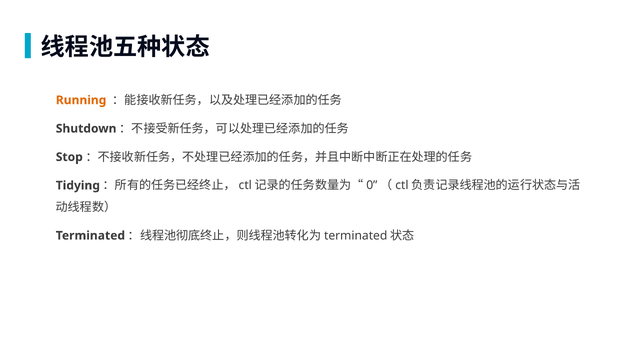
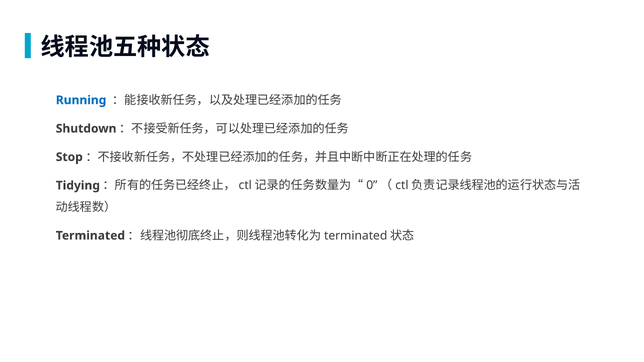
Running colour: orange -> blue
